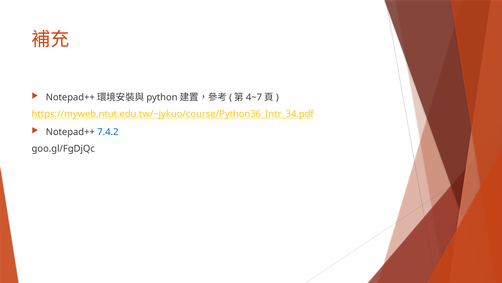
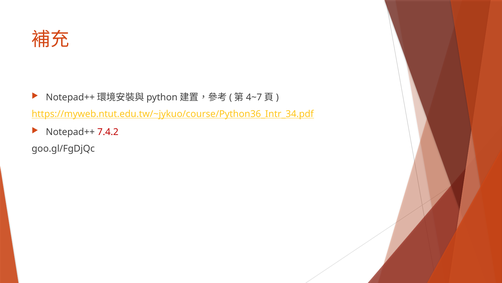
7.4.2 colour: blue -> red
